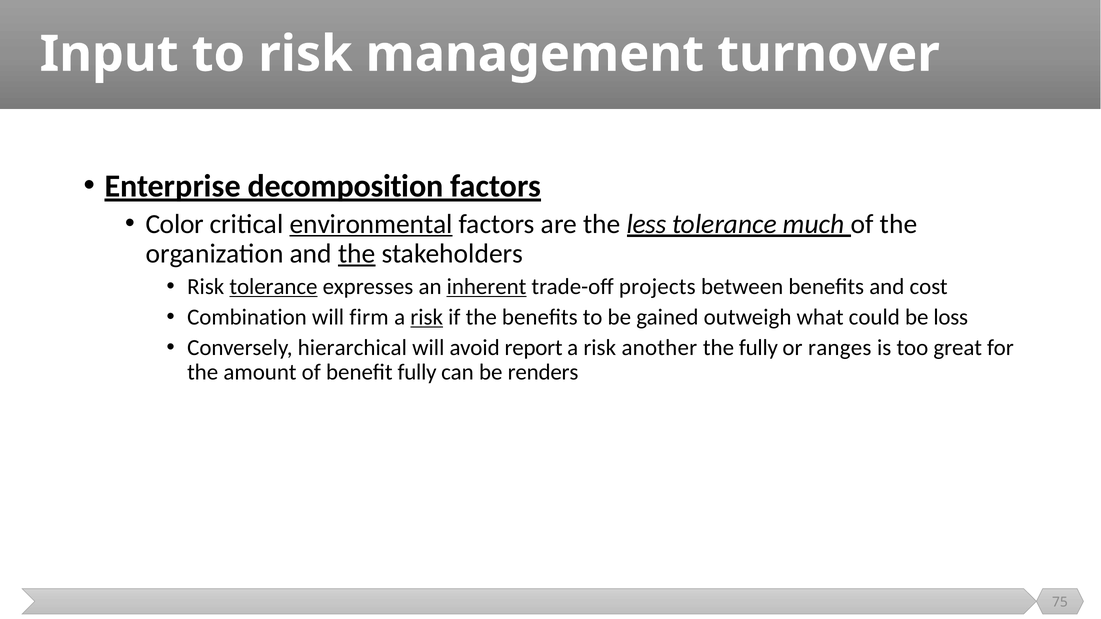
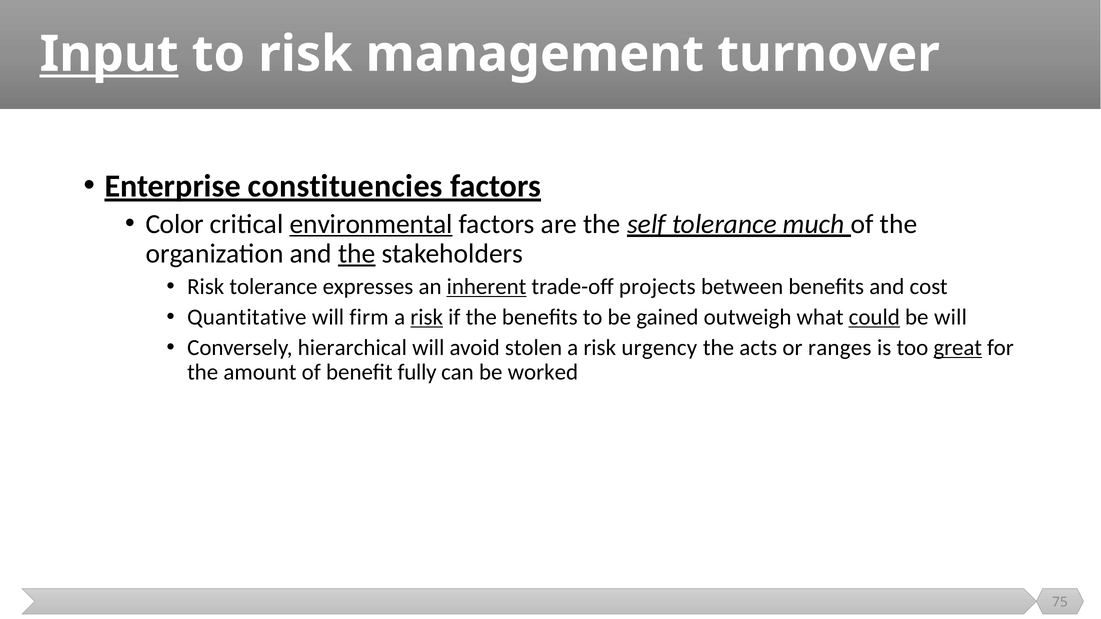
Input underline: none -> present
decomposition: decomposition -> constituencies
less: less -> self
tolerance at (273, 287) underline: present -> none
Combination: Combination -> Quantitative
could underline: none -> present
be loss: loss -> will
report: report -> stolen
another: another -> urgency
the fully: fully -> acts
great underline: none -> present
renders: renders -> worked
